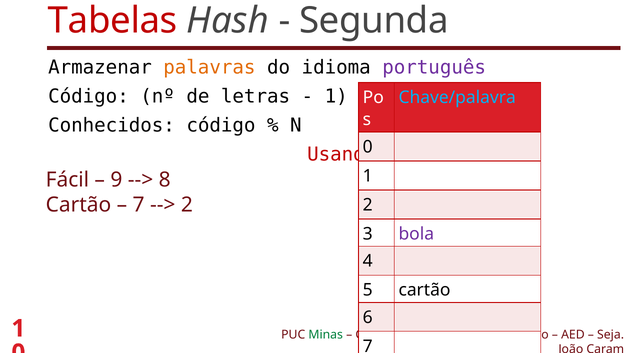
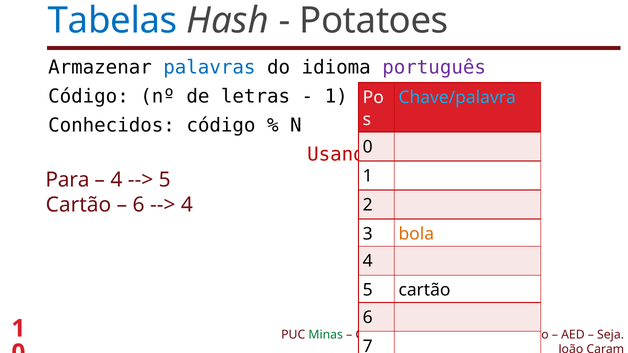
Tabelas colour: red -> blue
Segunda: Segunda -> Potatoes
palavras colour: orange -> blue
Fácil: Fácil -> Para
9 at (116, 180): 9 -> 4
8 at (165, 180): 8 -> 5
7 at (139, 205): 7 -> 6
2 at (187, 205): 2 -> 4
bola colour: purple -> orange
